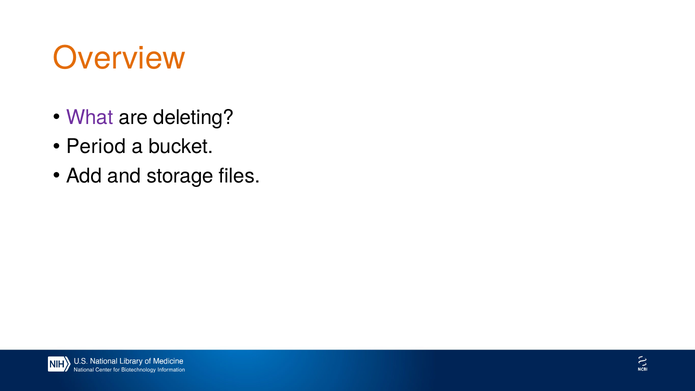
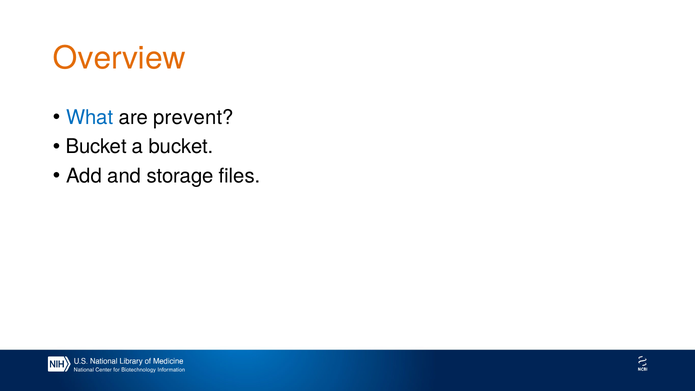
What colour: purple -> blue
deleting: deleting -> prevent
Period at (96, 147): Period -> Bucket
